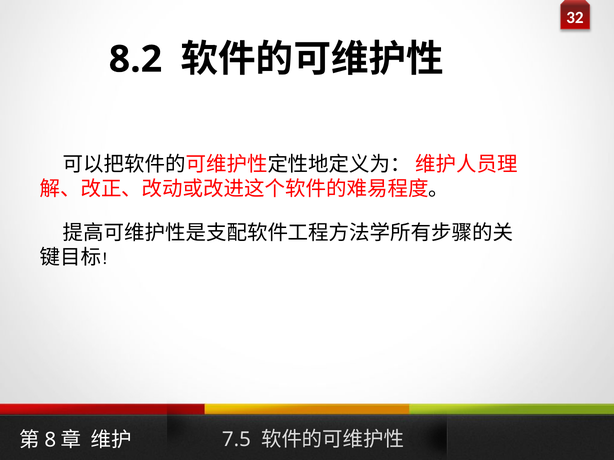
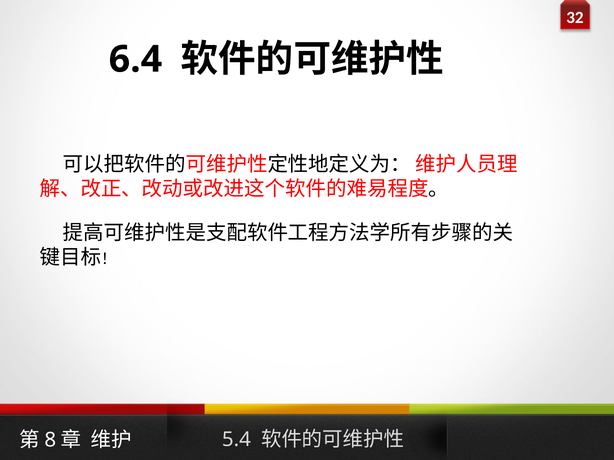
8.2: 8.2 -> 6.4
7.5: 7.5 -> 5.4
